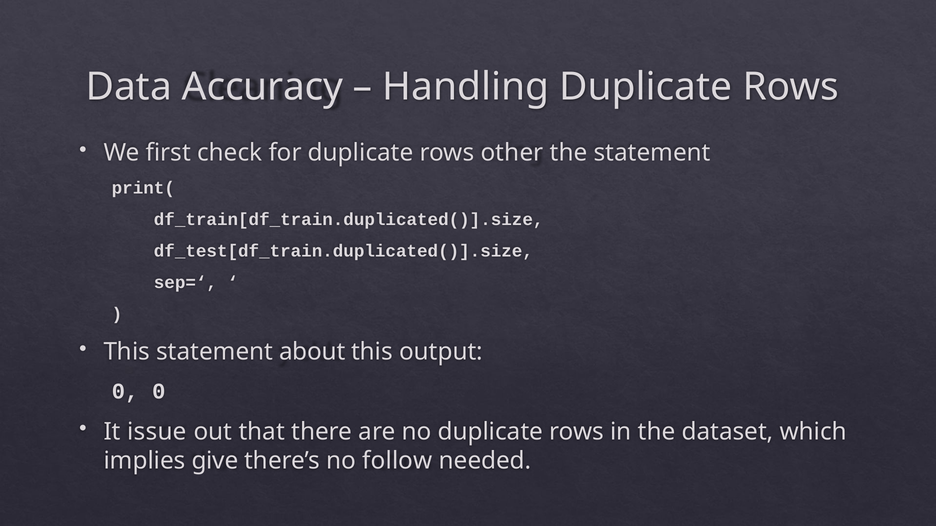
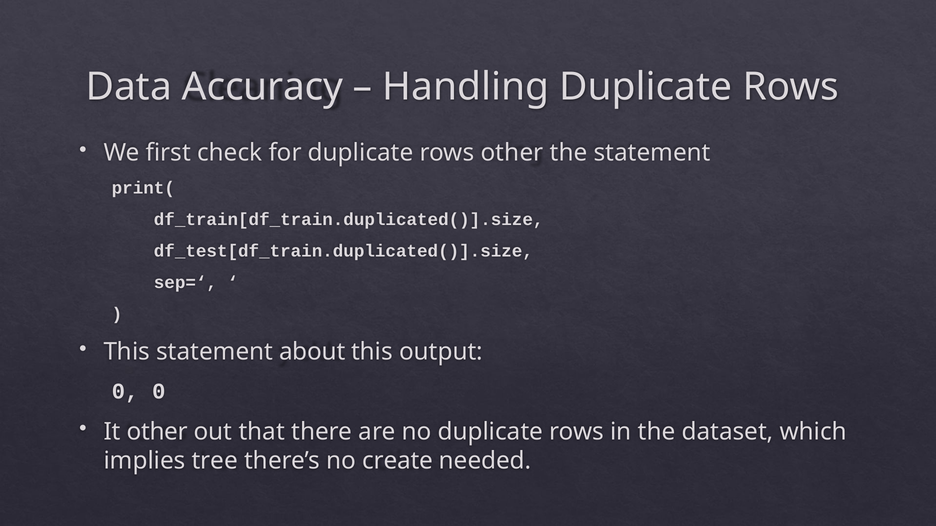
It issue: issue -> other
give: give -> tree
follow: follow -> create
